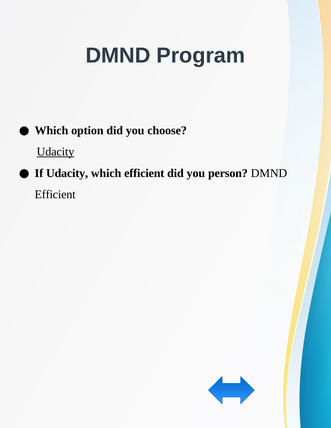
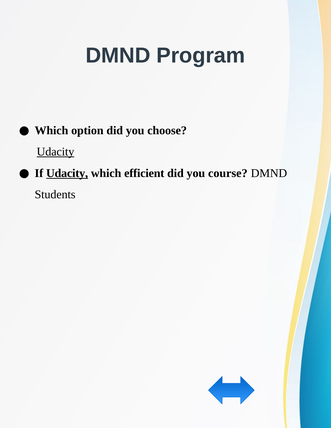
Udacity at (67, 173) underline: none -> present
person: person -> course
Efficient at (55, 195): Efficient -> Students
